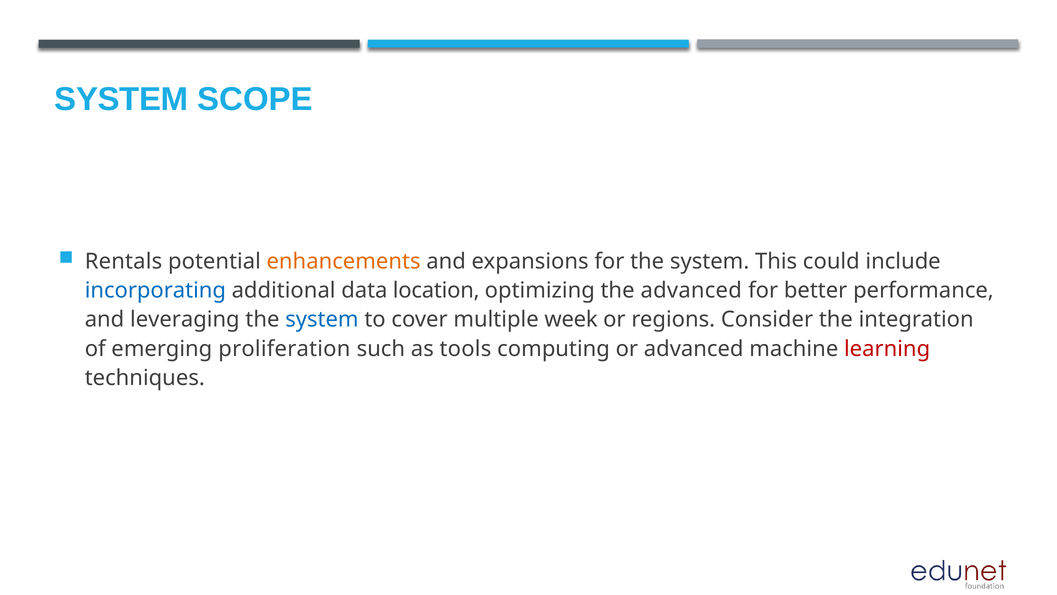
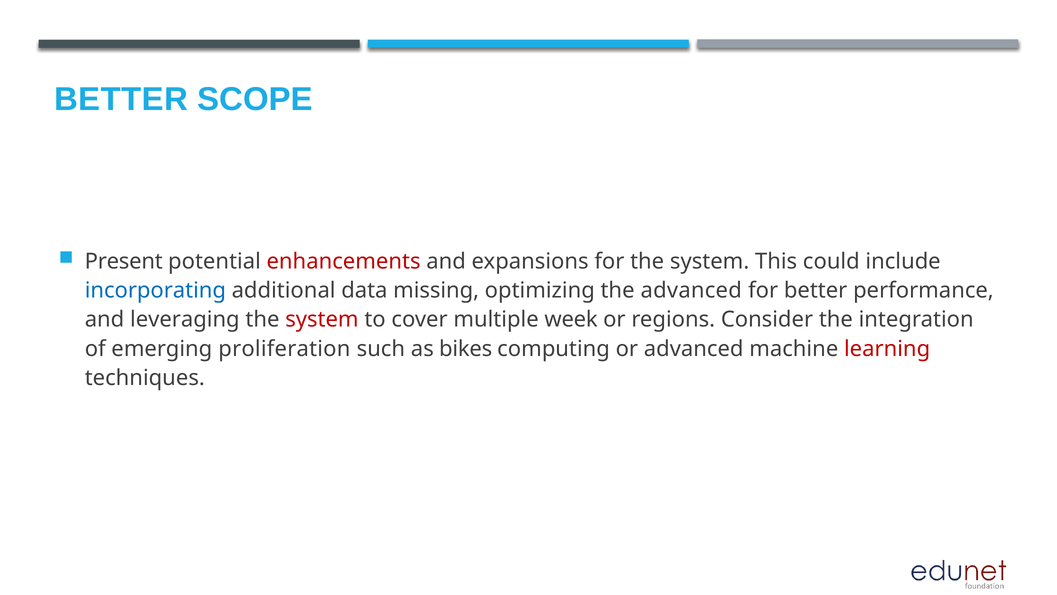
SYSTEM at (121, 99): SYSTEM -> BETTER
Rentals: Rentals -> Present
enhancements colour: orange -> red
location: location -> missing
system at (322, 319) colour: blue -> red
tools: tools -> bikes
